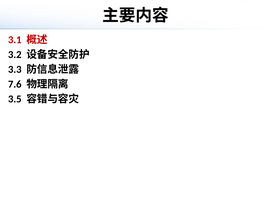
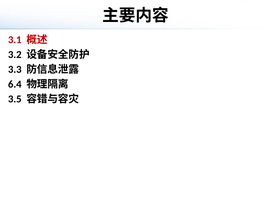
7.6: 7.6 -> 6.4
